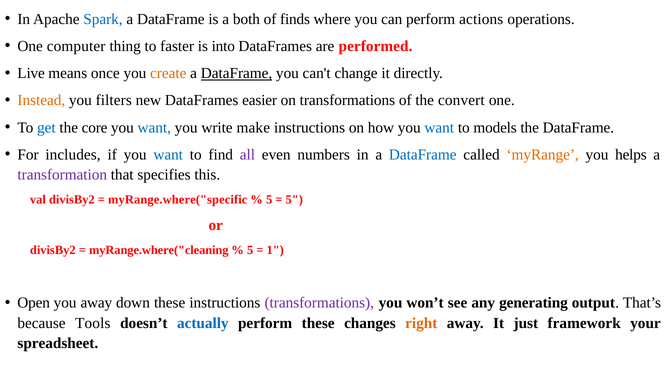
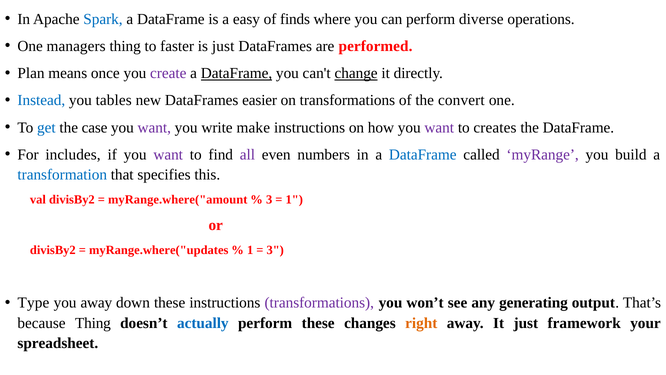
both: both -> easy
actions: actions -> diverse
computer: computer -> managers
is into: into -> just
Live: Live -> Plan
create colour: orange -> purple
change underline: none -> present
Instead colour: orange -> blue
filters: filters -> tables
core: core -> case
want at (154, 127) colour: blue -> purple
want at (439, 127) colour: blue -> purple
models: models -> creates
want at (168, 154) colour: blue -> purple
myRange colour: orange -> purple
helps: helps -> build
transformation colour: purple -> blue
myRange.where("specific: myRange.where("specific -> myRange.where("amount
5 at (269, 199): 5 -> 3
5 at (294, 199): 5 -> 1
myRange.where("cleaning: myRange.where("cleaning -> myRange.where("updates
5 at (250, 250): 5 -> 1
1 at (275, 250): 1 -> 3
Open: Open -> Type
because Tools: Tools -> Thing
